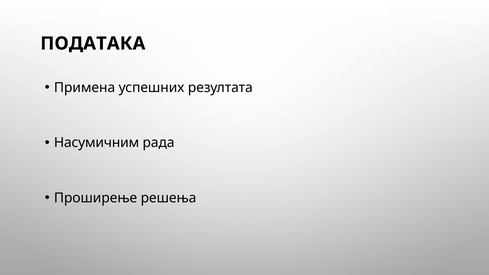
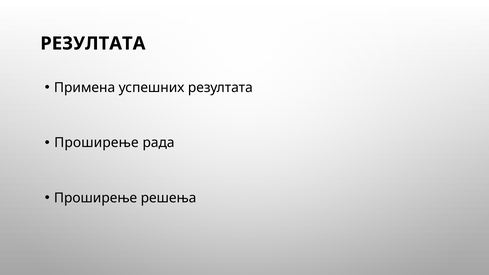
ПОДАТАКА at (93, 43): ПОДАТАКА -> РЕЗУЛТАТА
Насумичним at (97, 143): Насумичним -> Проширење
